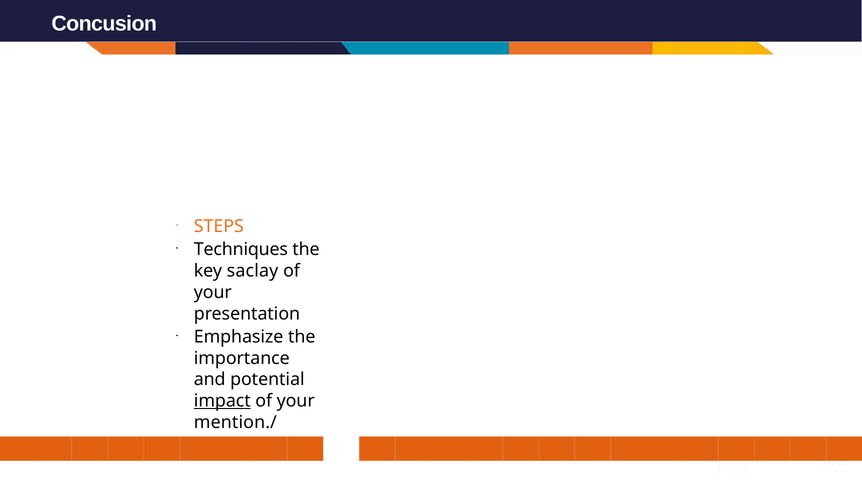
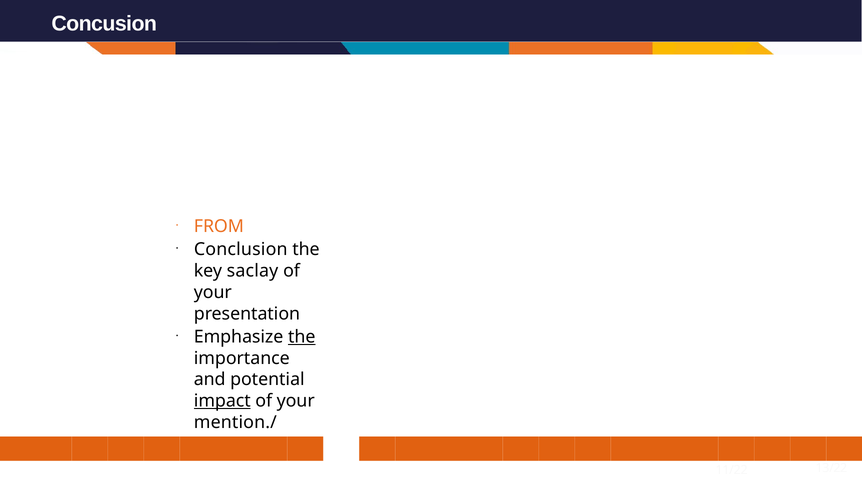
STEPS: STEPS -> FROM
Techniques: Techniques -> Conclusion
the at (302, 337) underline: none -> present
